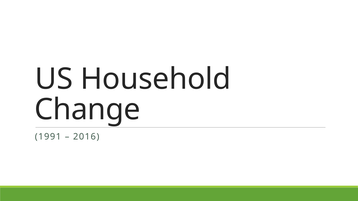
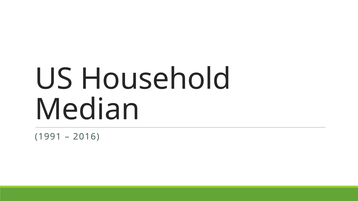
Change: Change -> Median
